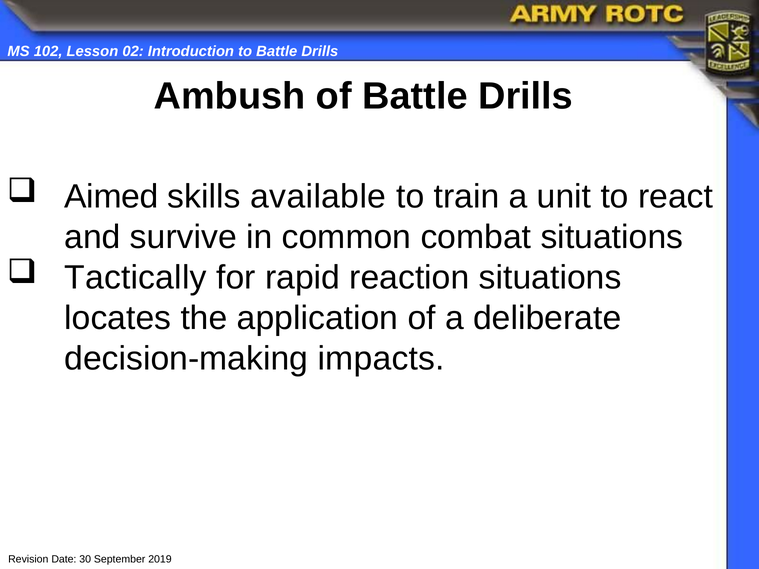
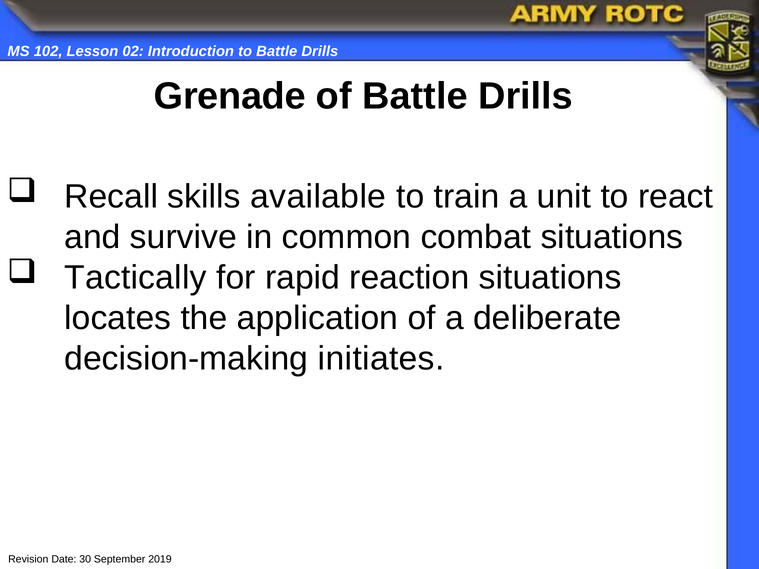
Ambush: Ambush -> Grenade
Aimed: Aimed -> Recall
impacts: impacts -> initiates
